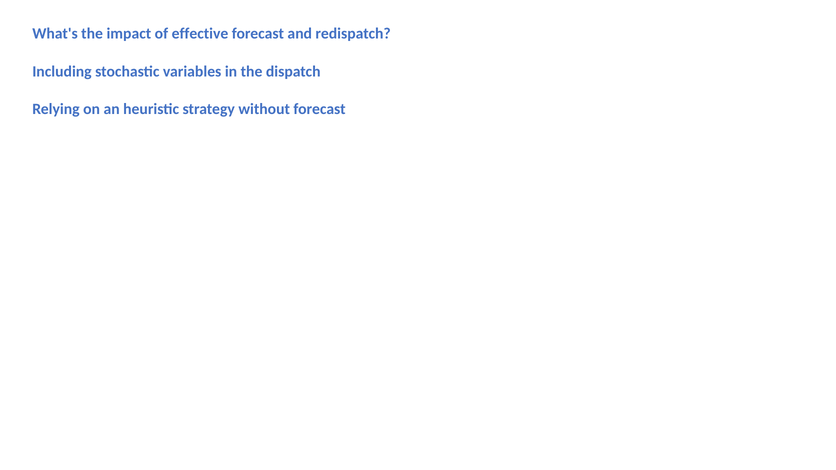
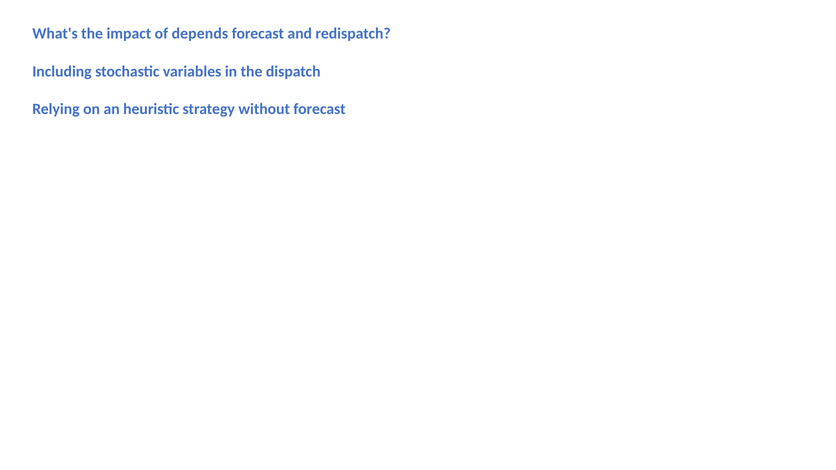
effective: effective -> depends
